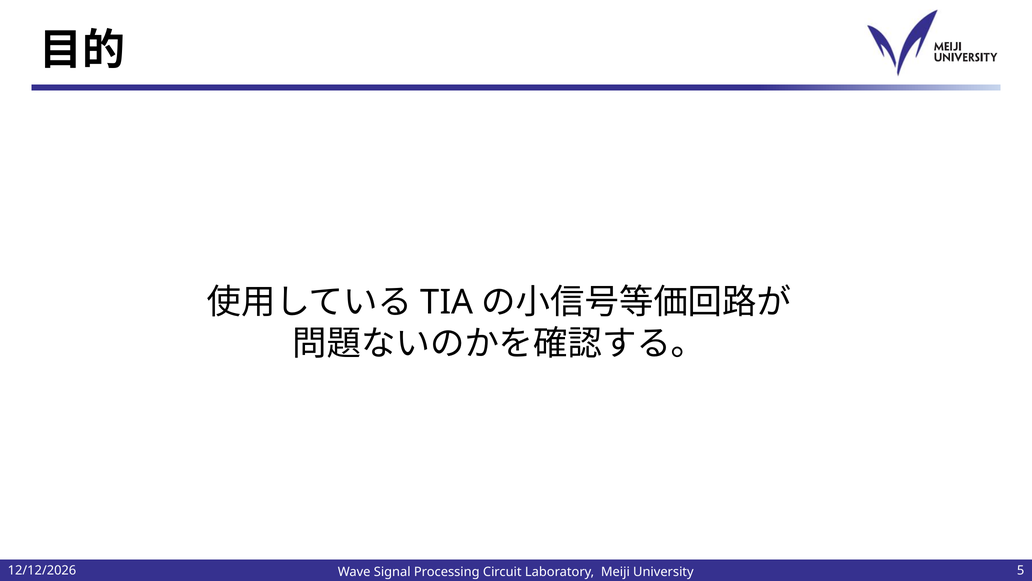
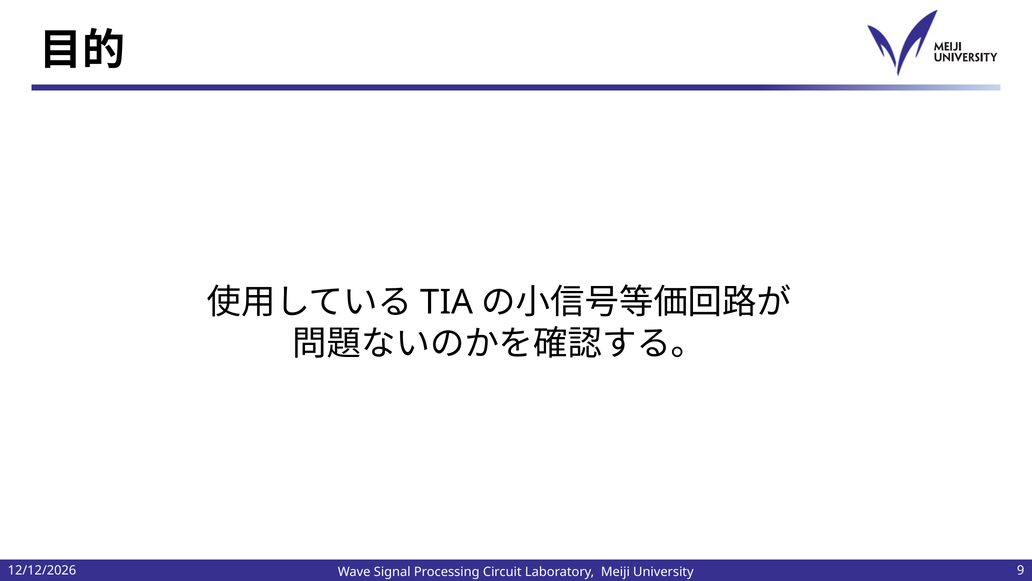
5: 5 -> 9
